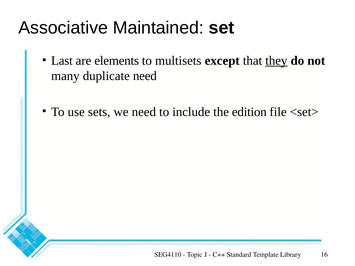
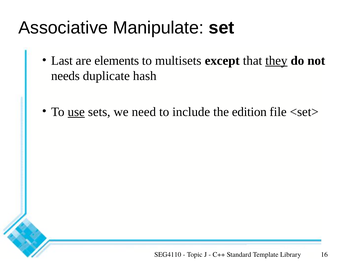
Maintained: Maintained -> Manipulate
many: many -> needs
duplicate need: need -> hash
use underline: none -> present
